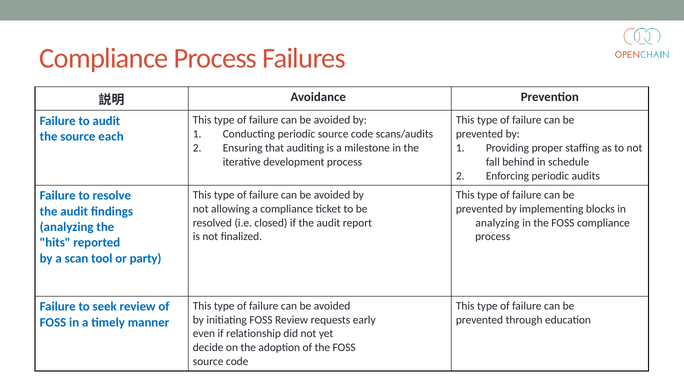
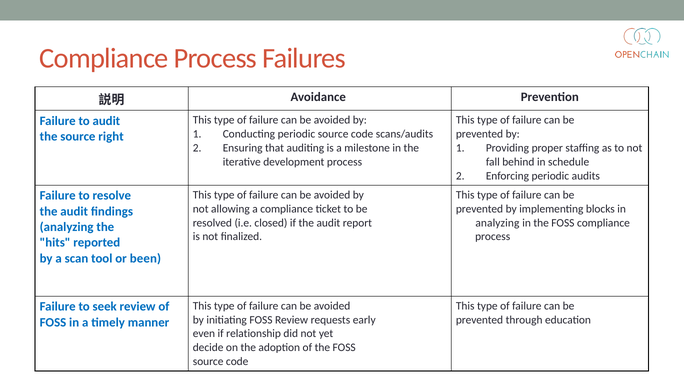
each: each -> right
party: party -> been
